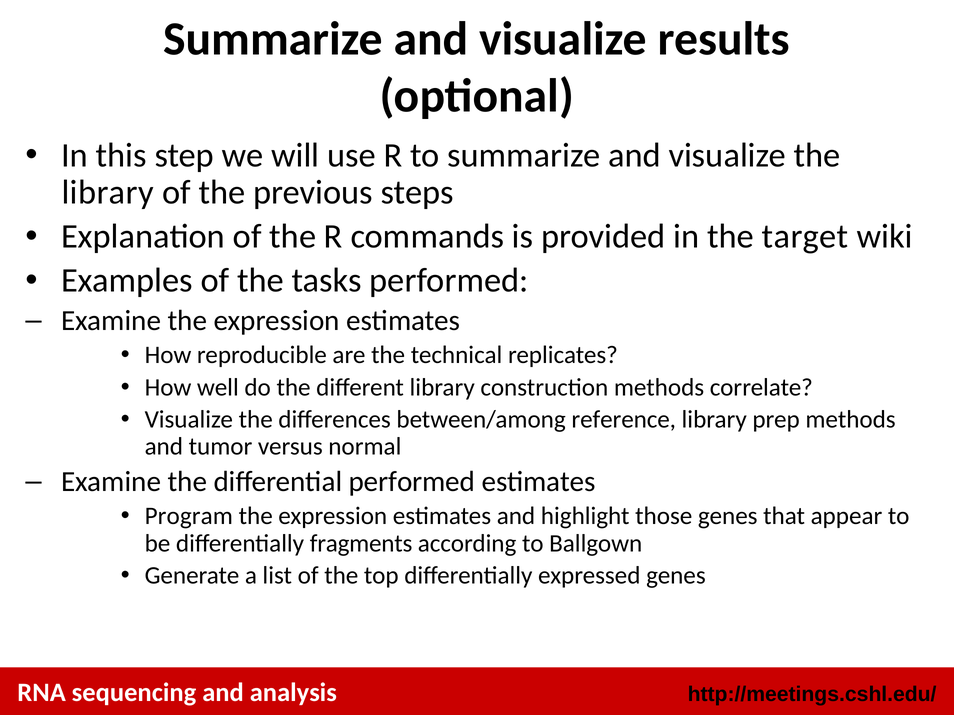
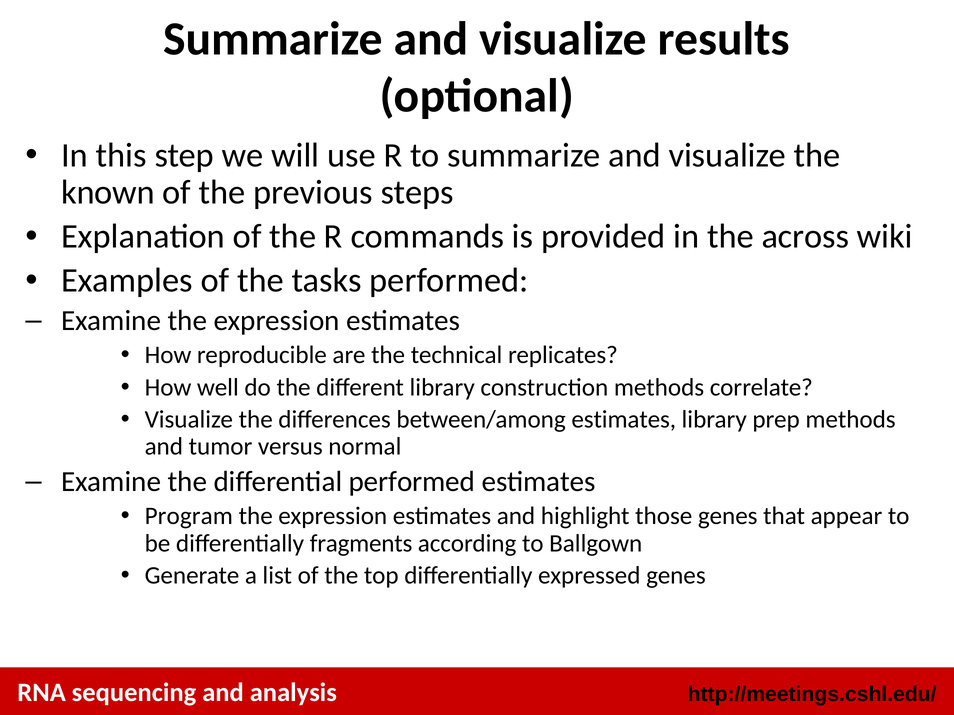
library at (108, 193): library -> known
target: target -> across
between/among reference: reference -> estimates
